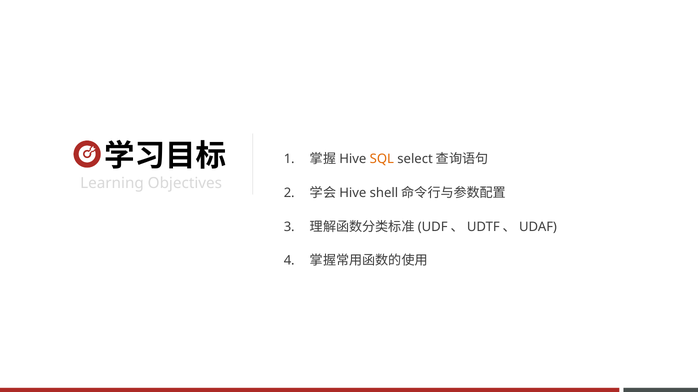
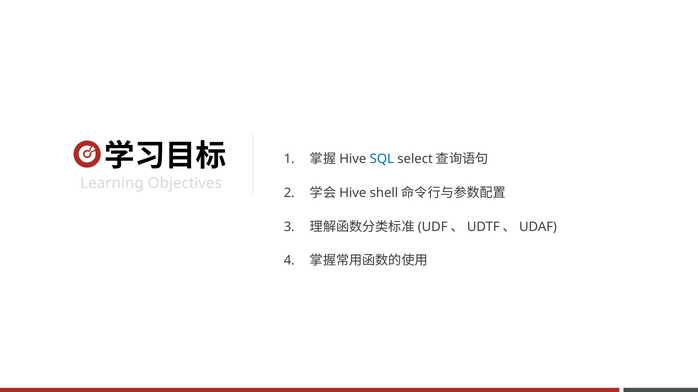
SQL colour: orange -> blue
